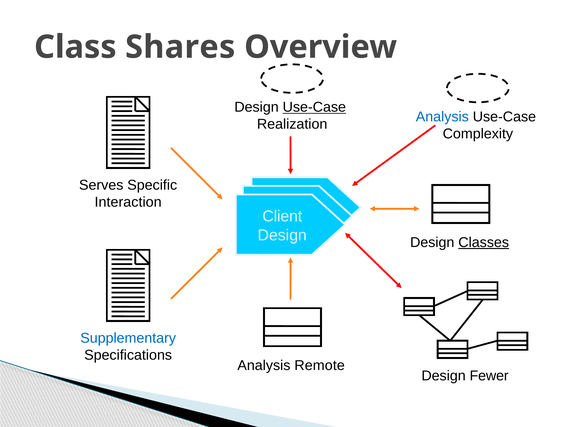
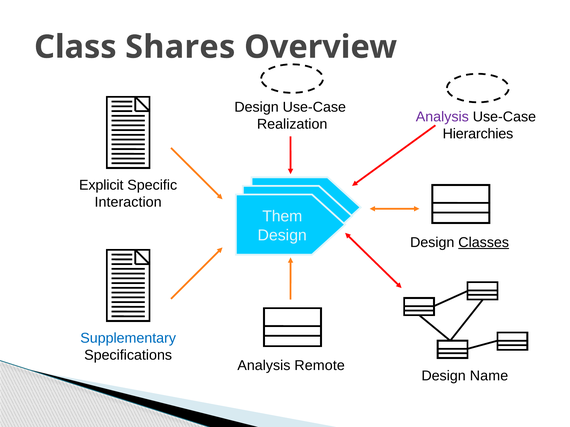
Use-Case at (314, 107) underline: present -> none
Analysis at (442, 117) colour: blue -> purple
Complexity: Complexity -> Hierarchies
Serves: Serves -> Explicit
Client: Client -> Them
Fewer: Fewer -> Name
